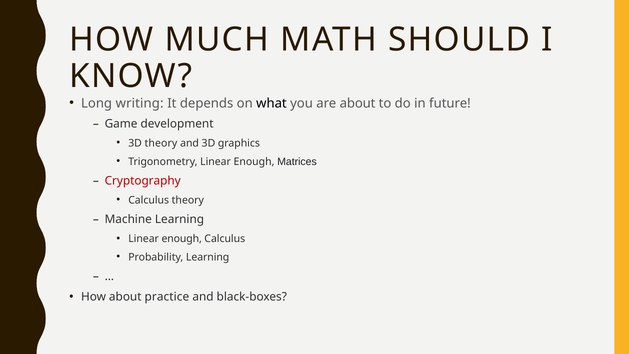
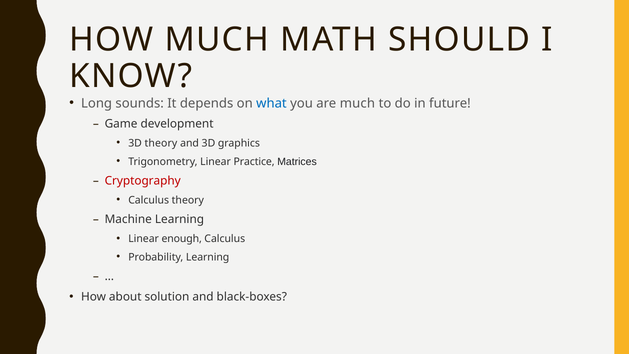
writing: writing -> sounds
what colour: black -> blue
are about: about -> much
Trigonometry Linear Enough: Enough -> Practice
practice: practice -> solution
